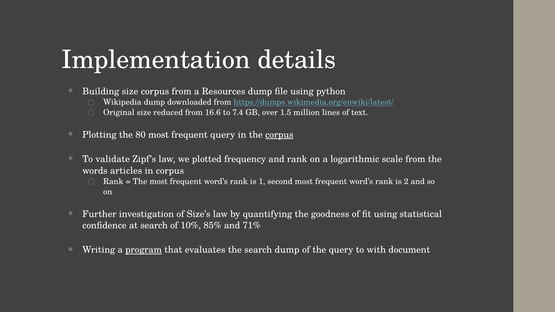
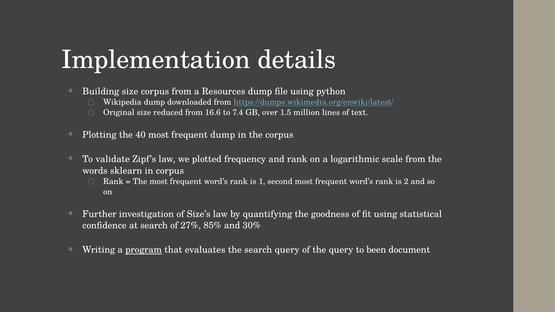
80: 80 -> 40
frequent query: query -> dump
corpus at (279, 135) underline: present -> none
articles: articles -> sklearn
10%: 10% -> 27%
71%: 71% -> 30%
search dump: dump -> query
with: with -> been
